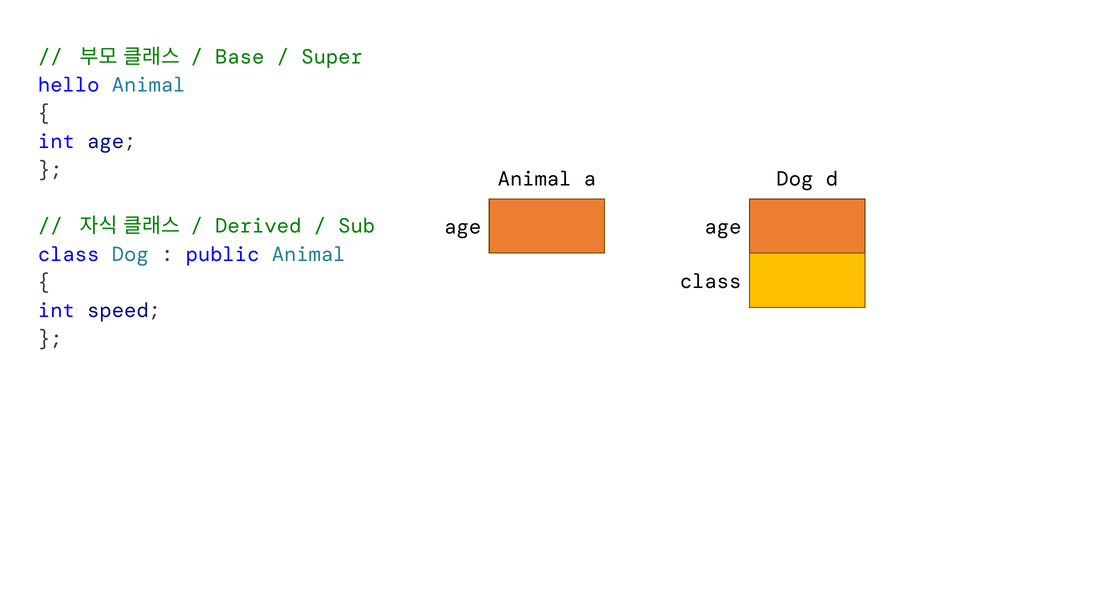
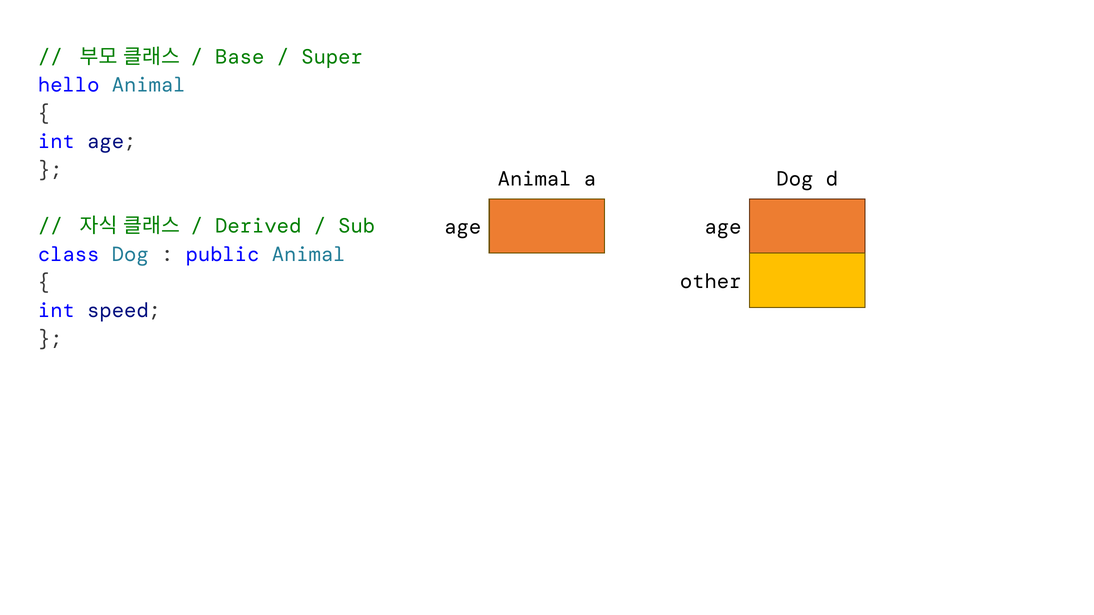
class at (711, 282): class -> other
